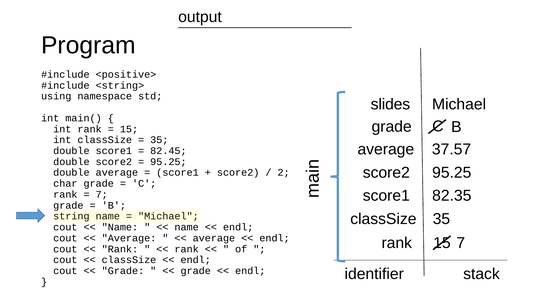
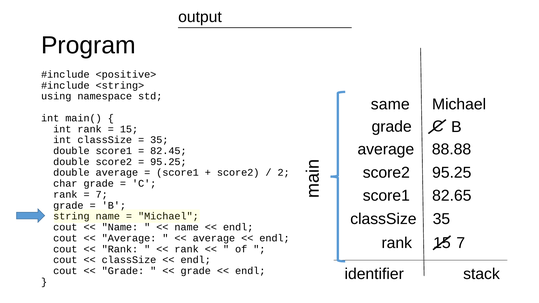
slides: slides -> same
37.57: 37.57 -> 88.88
82.35: 82.35 -> 82.65
